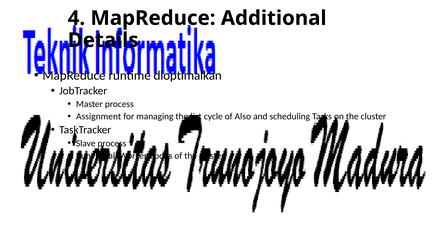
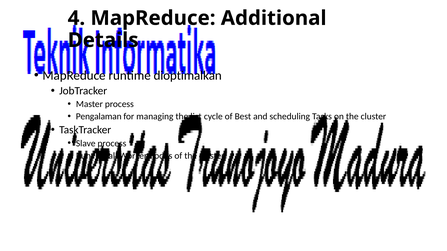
Assignment: Assignment -> Pengalaman
Also: Also -> Best
